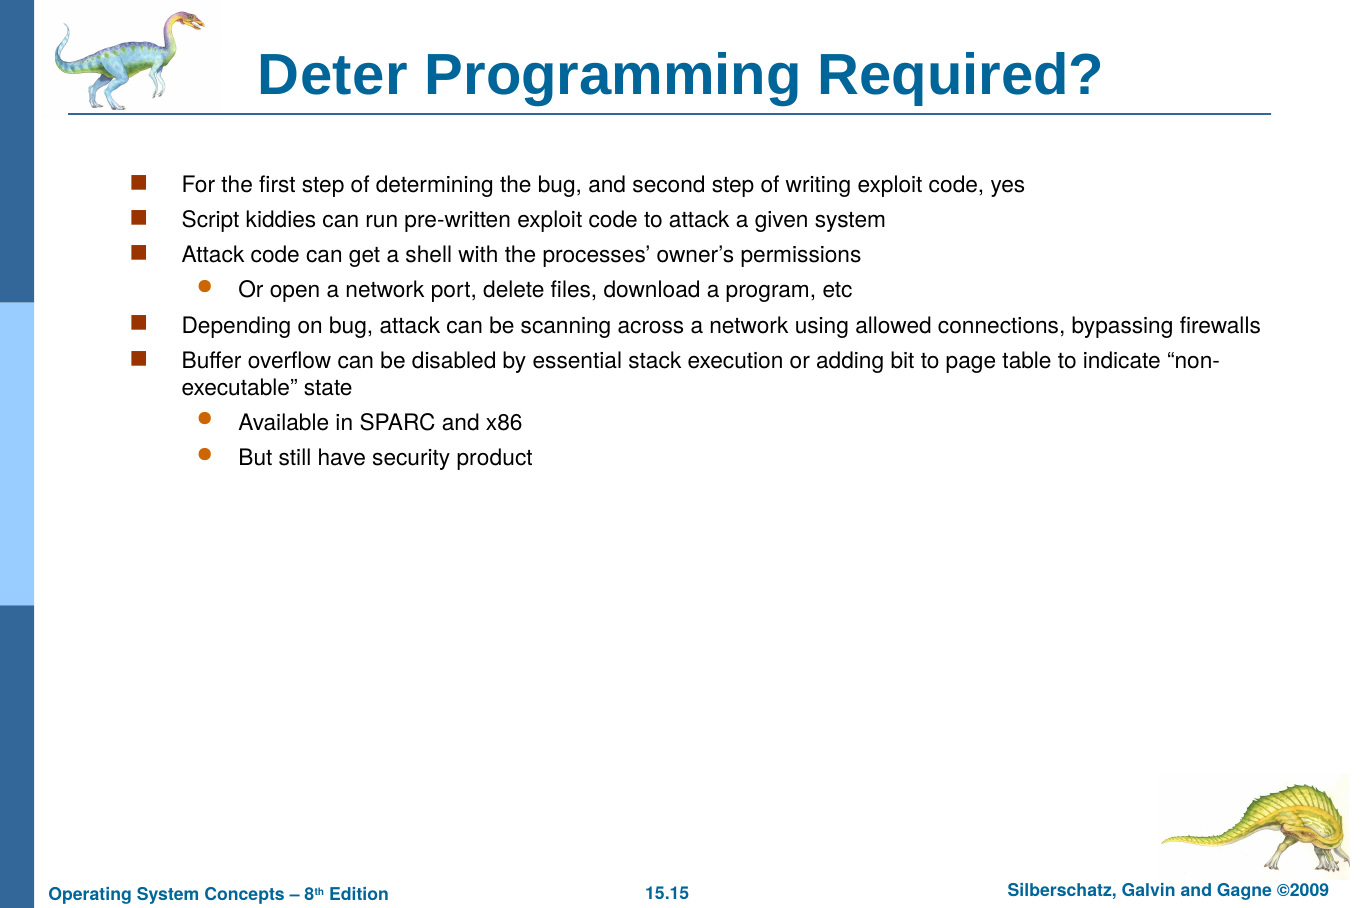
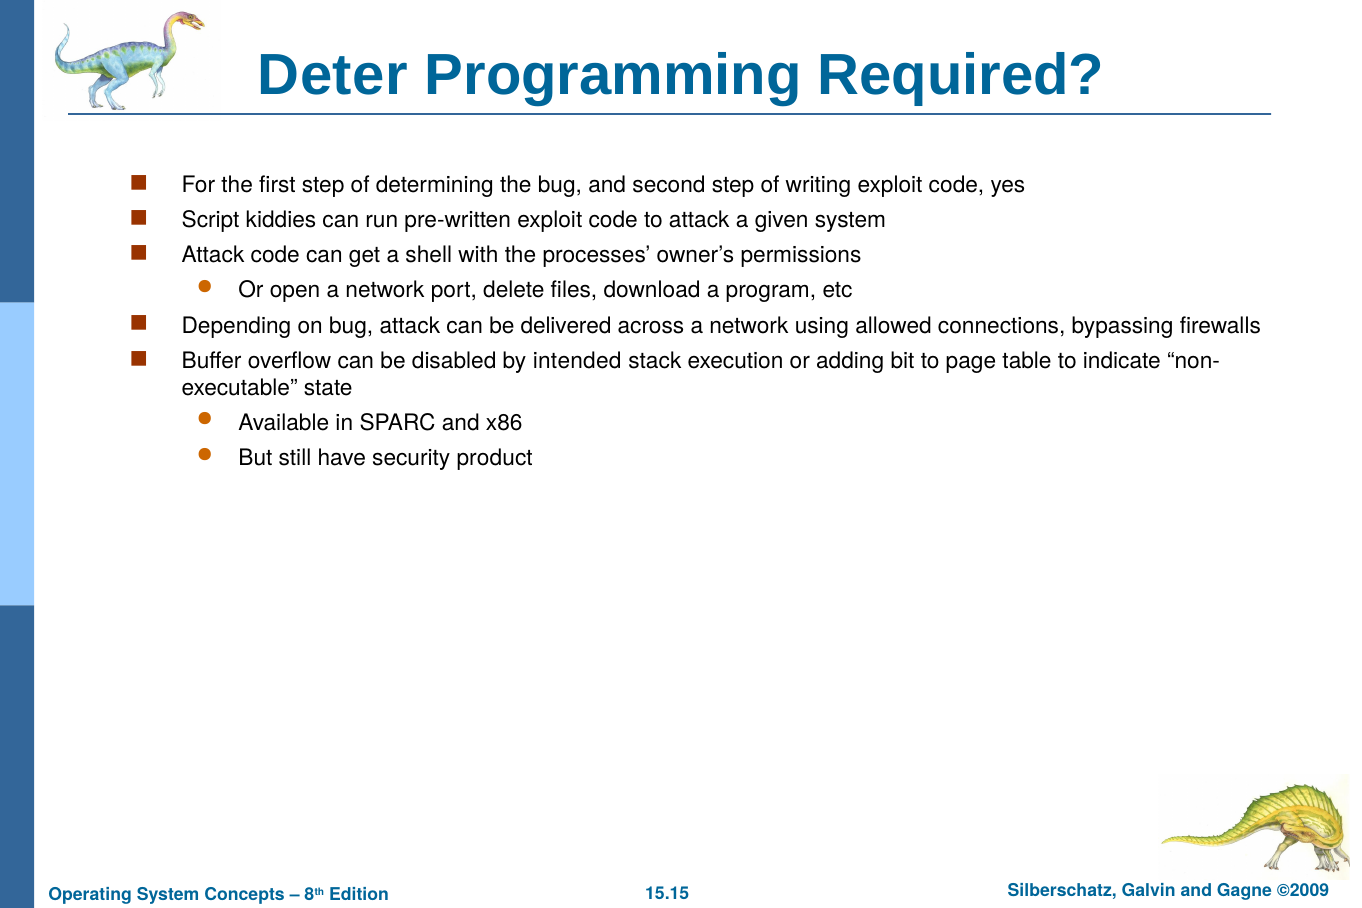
scanning: scanning -> delivered
essential: essential -> intended
